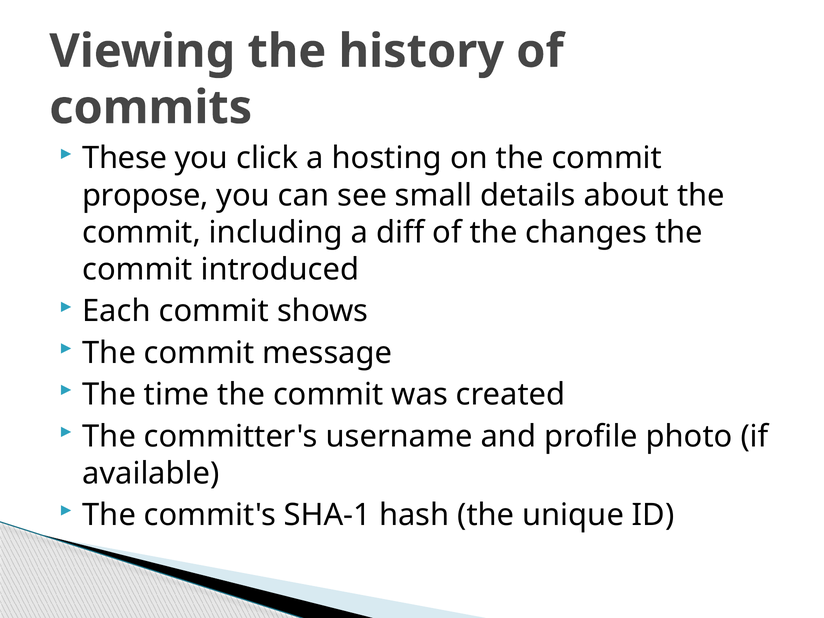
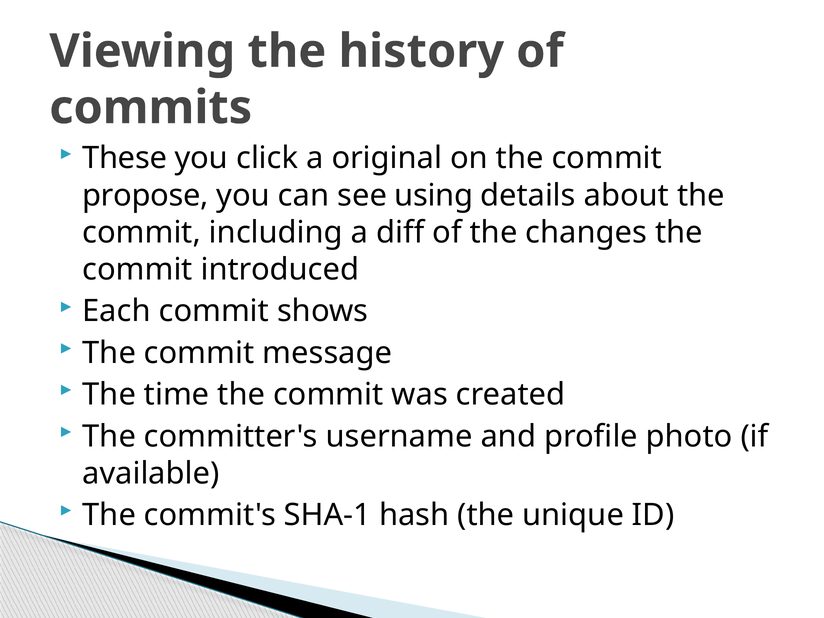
hosting: hosting -> original
small: small -> using
